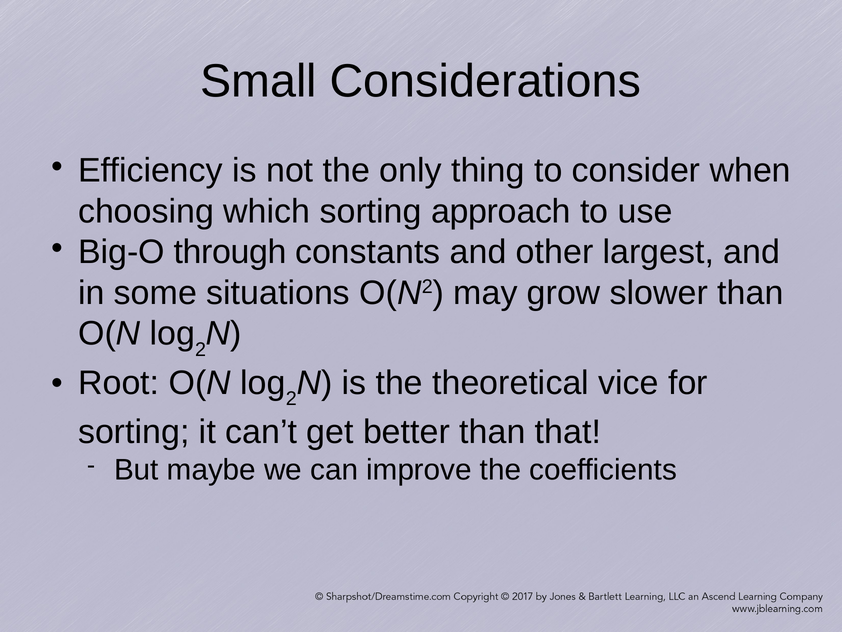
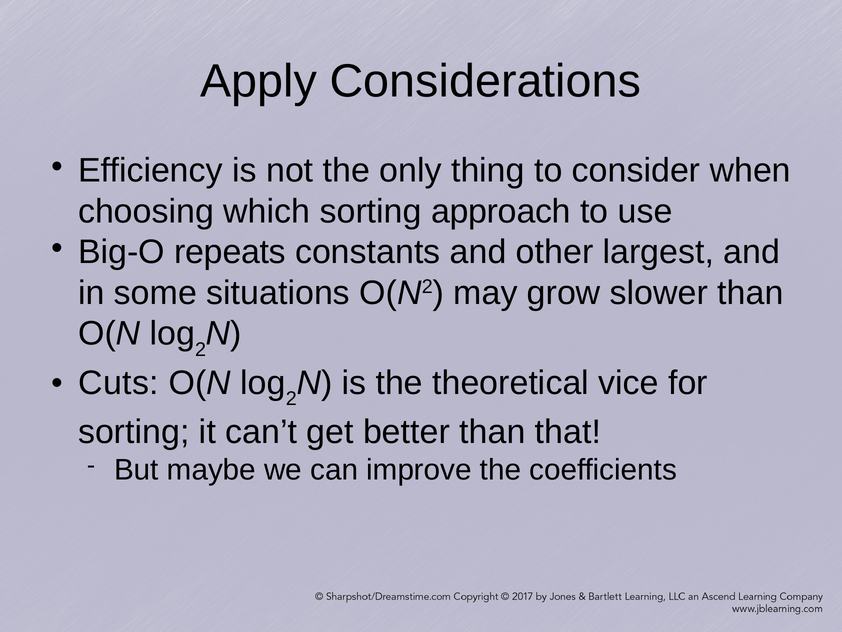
Small: Small -> Apply
through: through -> repeats
Root: Root -> Cuts
